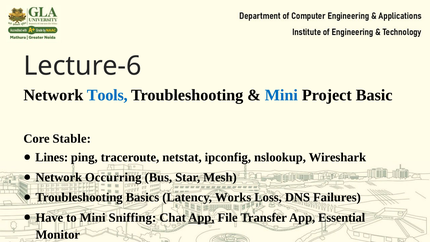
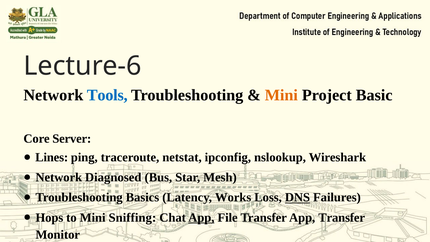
Mini at (281, 95) colour: blue -> orange
Stable: Stable -> Server
Occurring: Occurring -> Diagnosed
DNS underline: none -> present
Have: Have -> Hops
App Essential: Essential -> Transfer
